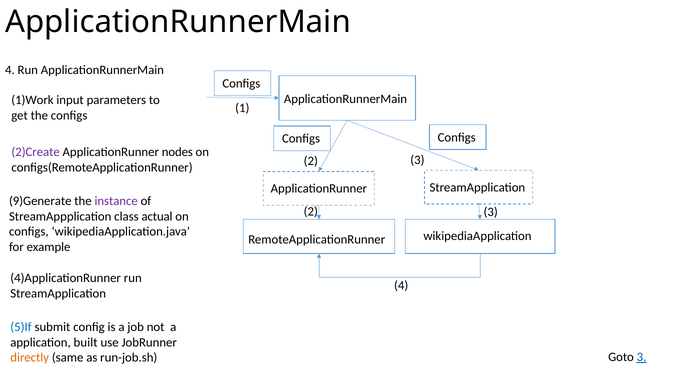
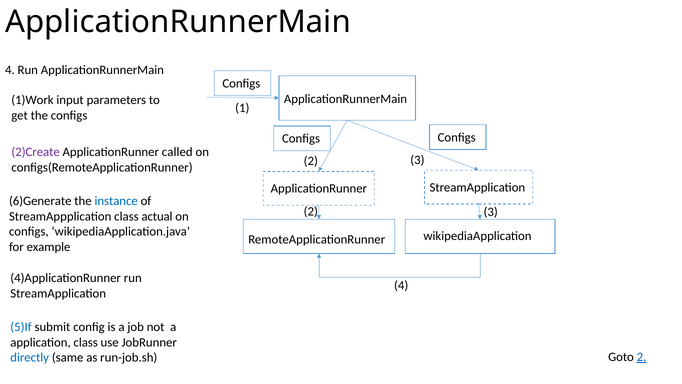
nodes: nodes -> called
9)Generate: 9)Generate -> 6)Generate
instance colour: purple -> blue
application built: built -> class
Goto 3: 3 -> 2
directly colour: orange -> blue
